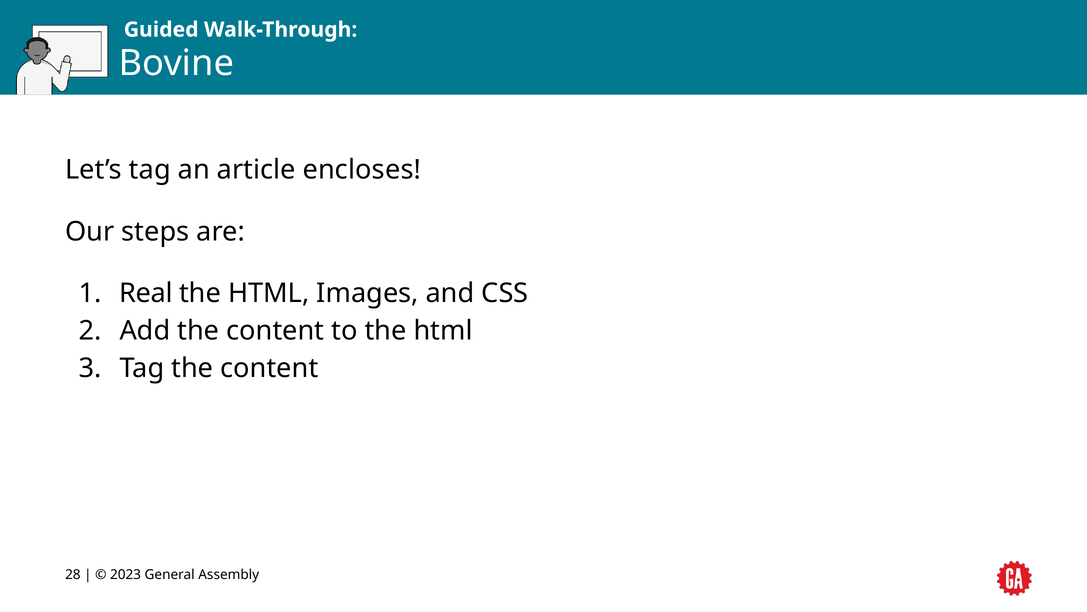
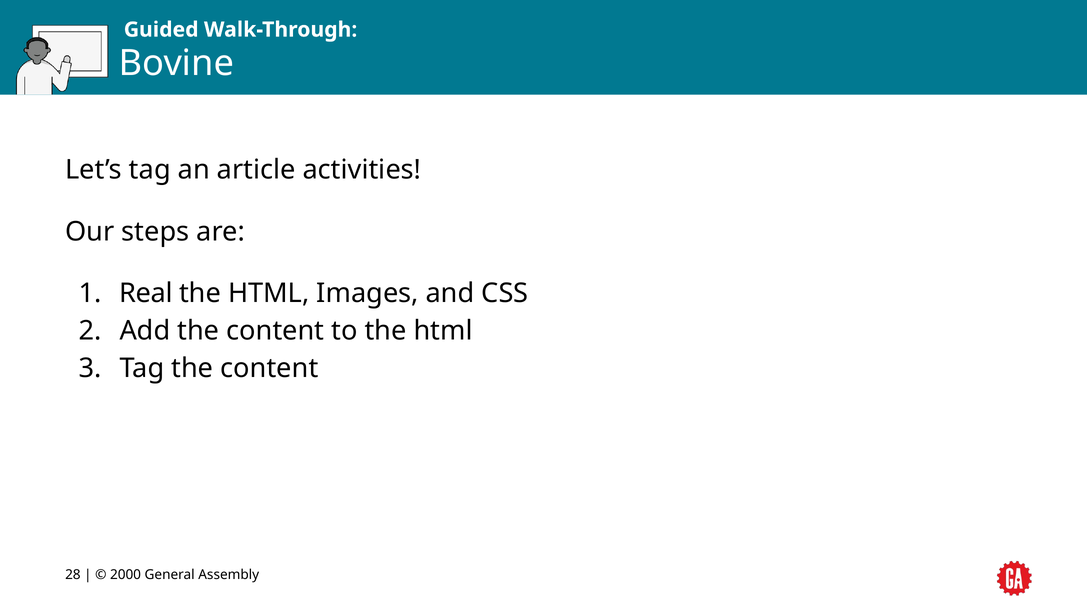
encloses: encloses -> activities
2023: 2023 -> 2000
